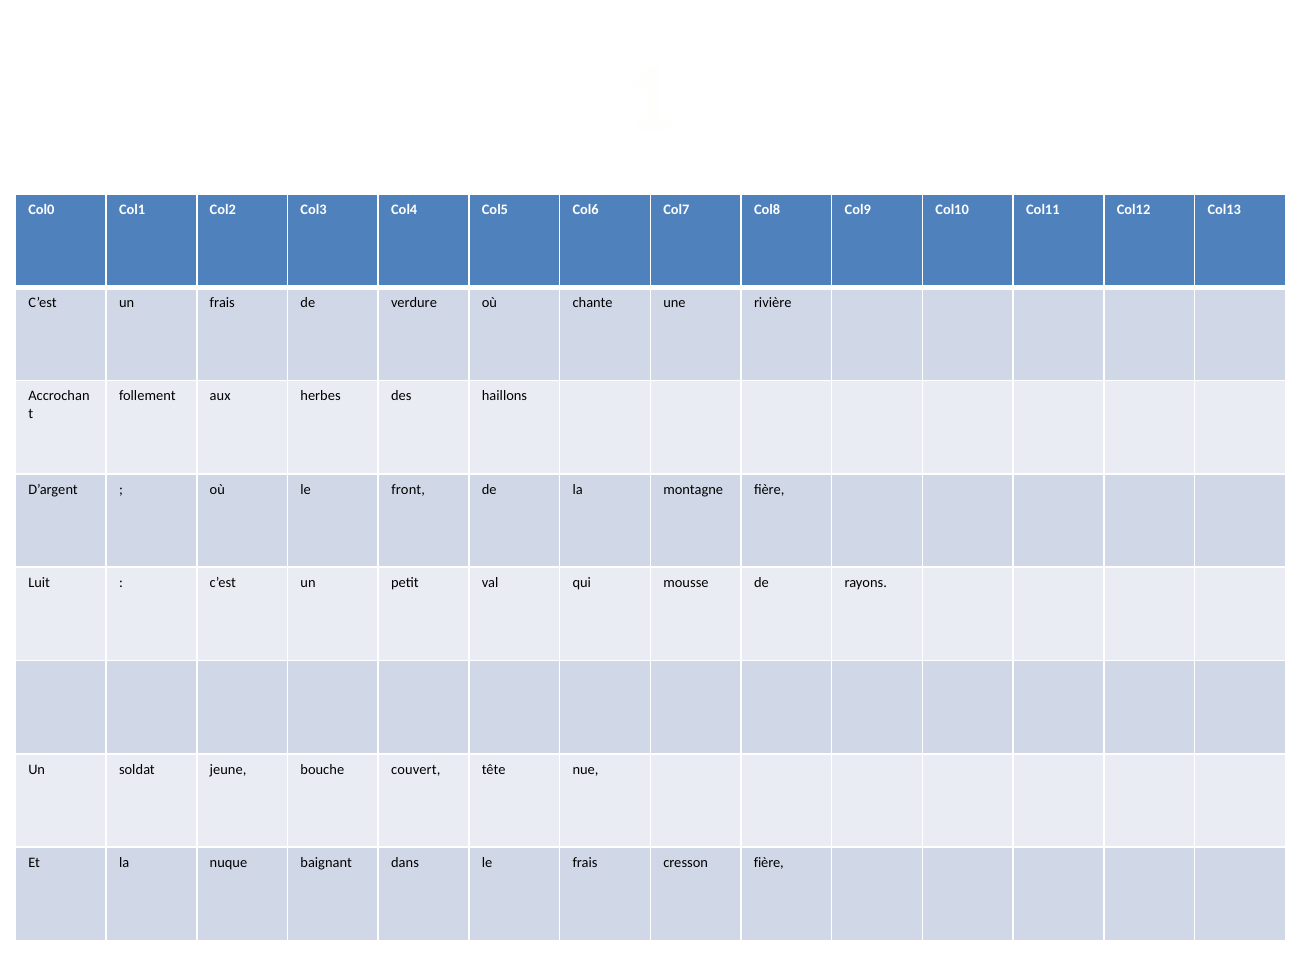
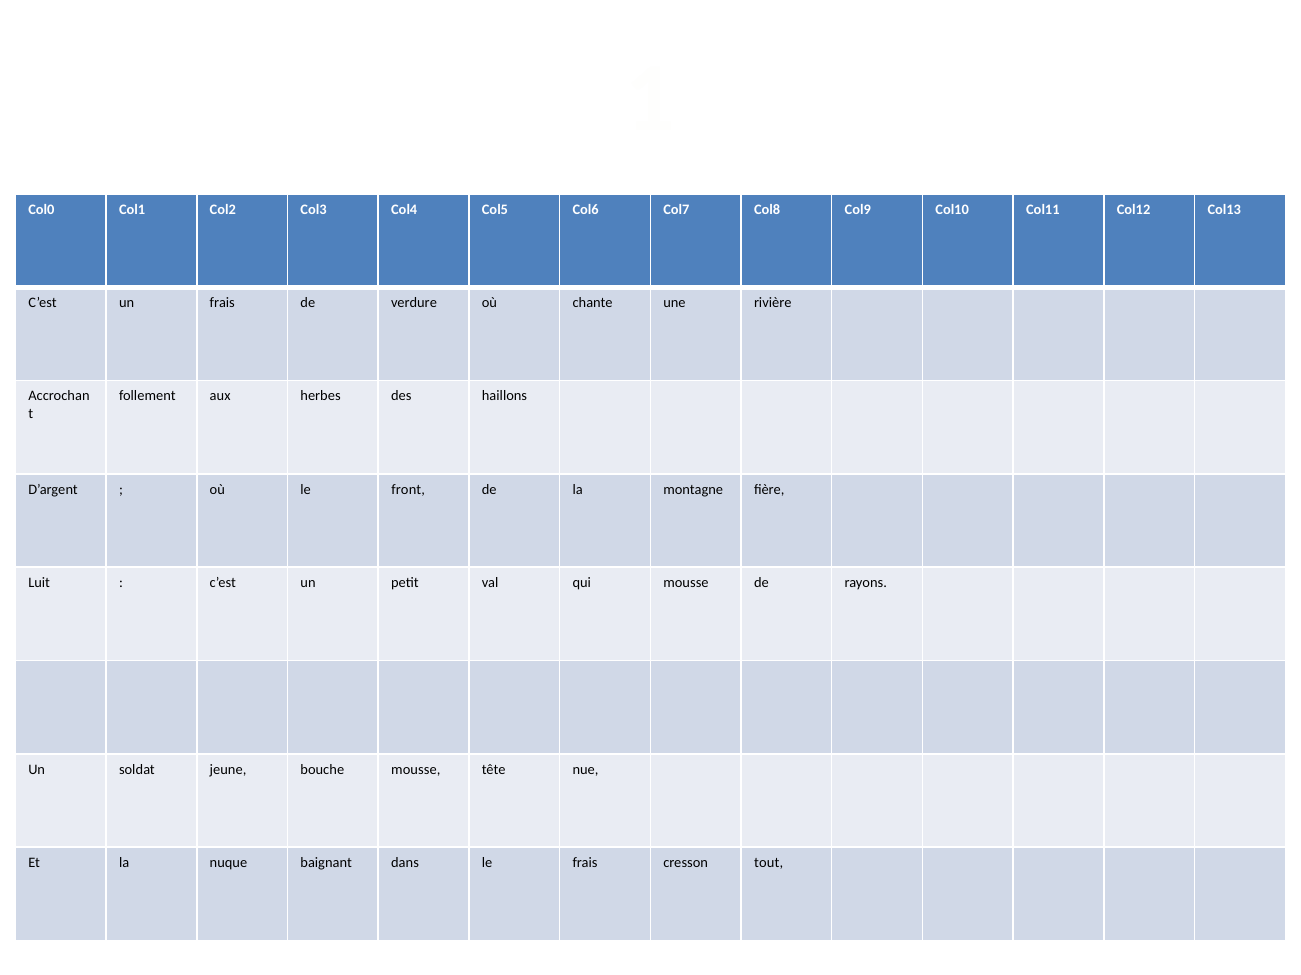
bouche couvert: couvert -> mousse
cresson fière: fière -> tout
